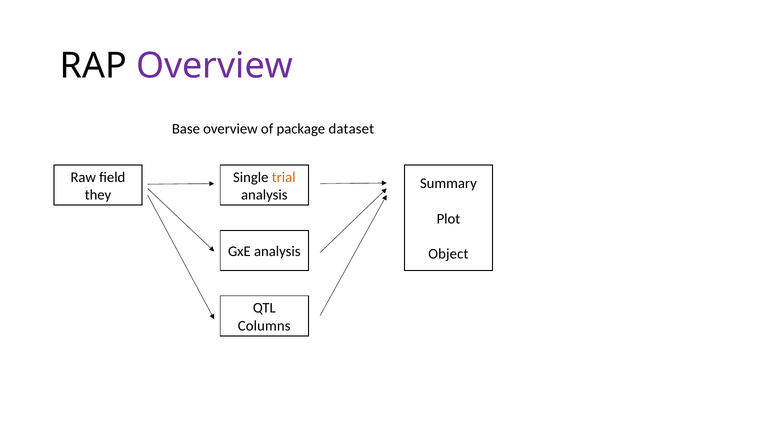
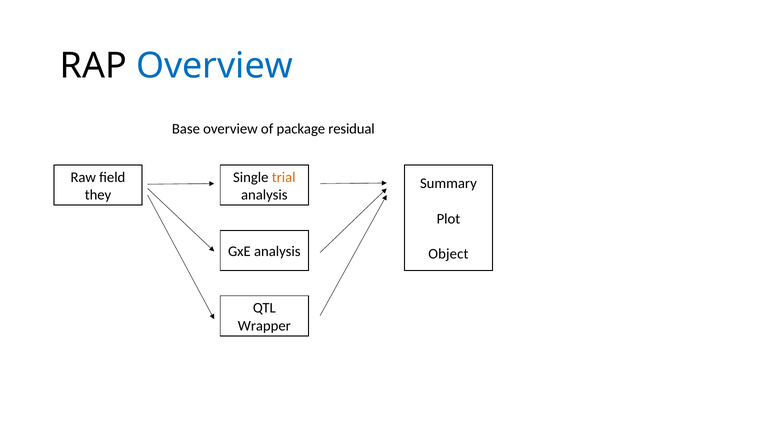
Overview at (215, 66) colour: purple -> blue
dataset: dataset -> residual
Columns: Columns -> Wrapper
